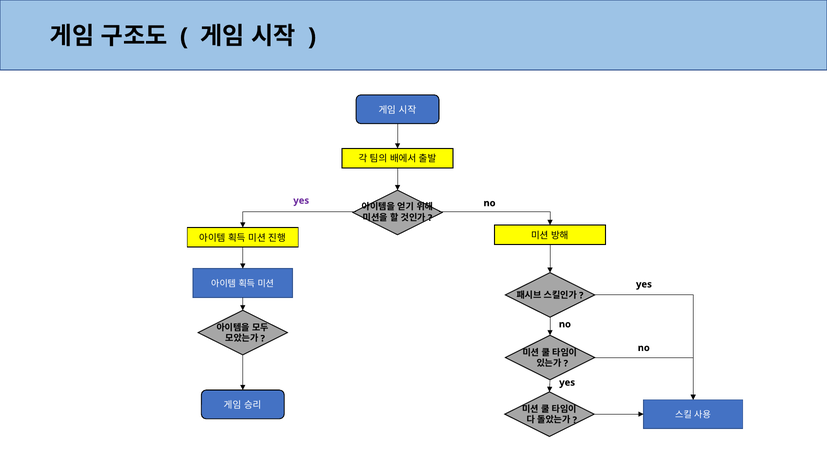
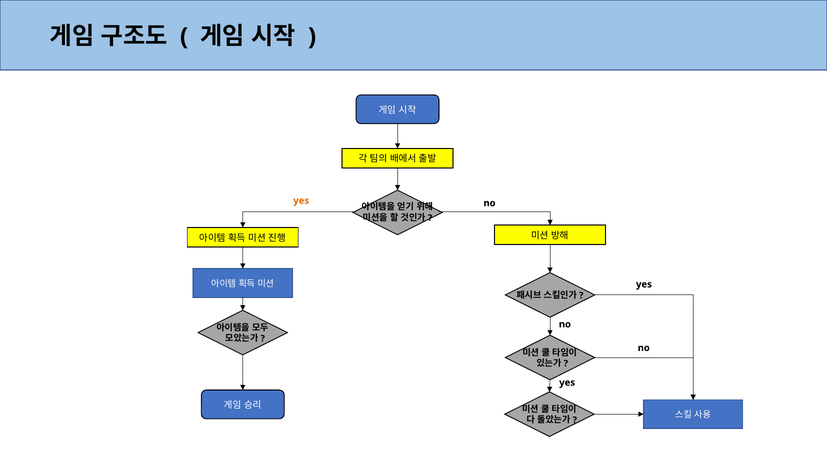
yes at (301, 201) colour: purple -> orange
